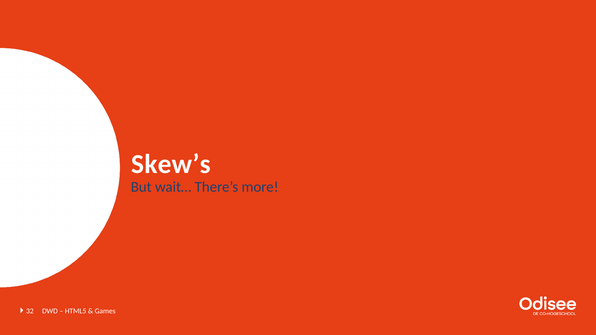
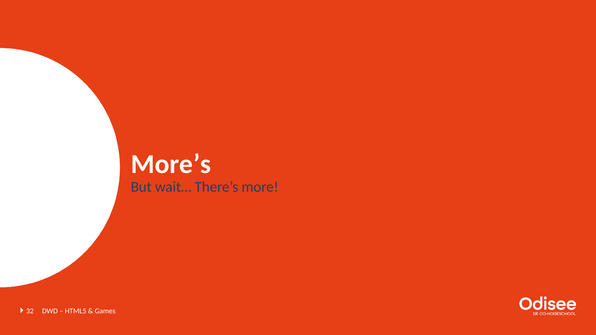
Skew’s: Skew’s -> More’s
